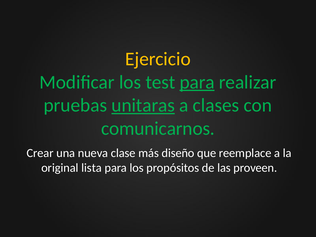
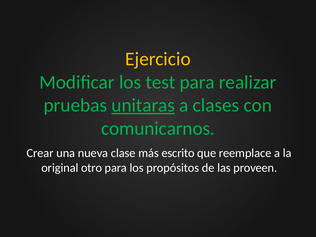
para at (197, 82) underline: present -> none
diseño: diseño -> escrito
lista: lista -> otro
